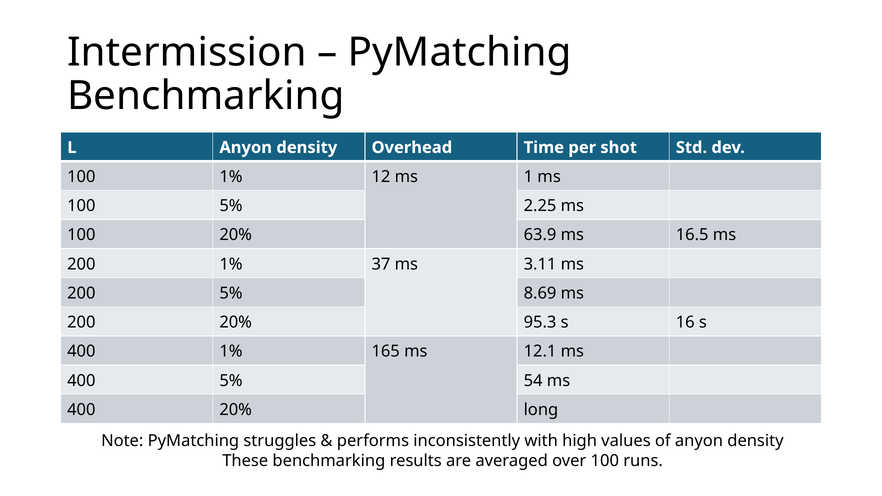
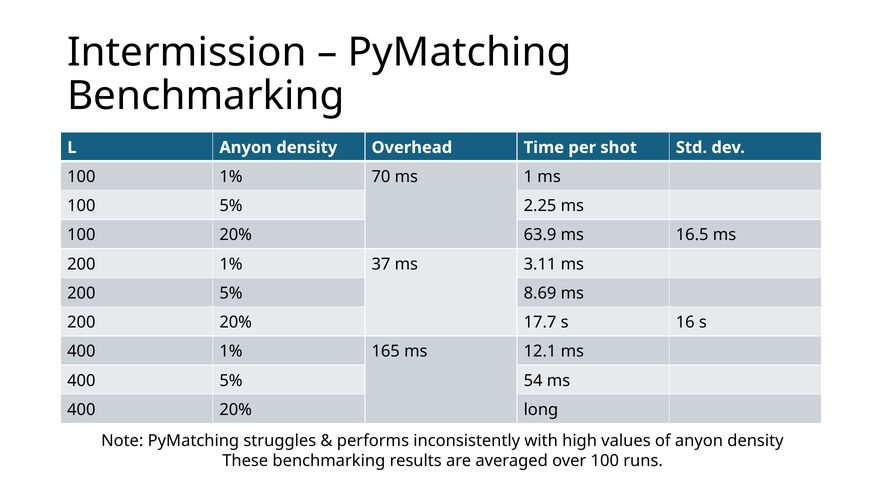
12: 12 -> 70
95.3: 95.3 -> 17.7
